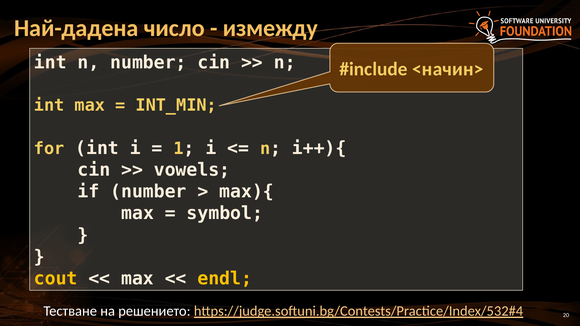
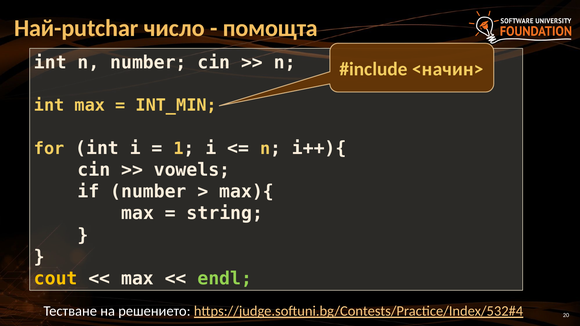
Най-дадена: Най-дадена -> Най-putchar
измежду: измежду -> помощта
symbol: symbol -> string
endl colour: yellow -> light green
